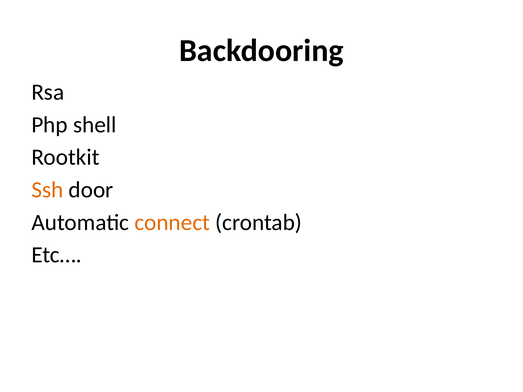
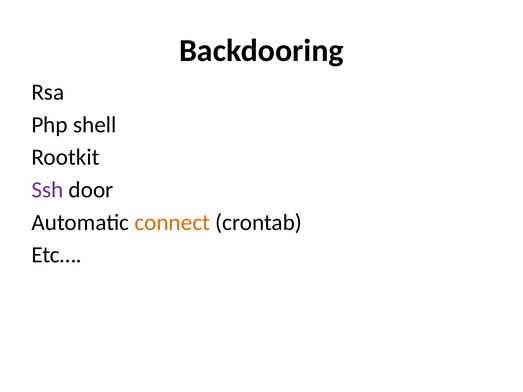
Ssh colour: orange -> purple
